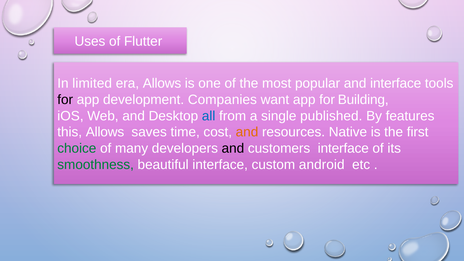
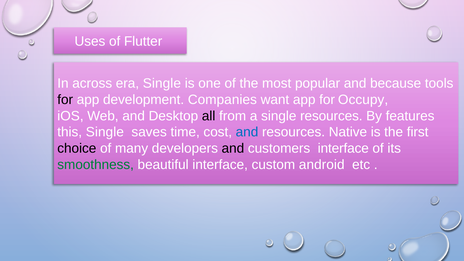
limited: limited -> across
era Allows: Allows -> Single
and interface: interface -> because
Building: Building -> Occupy
all colour: blue -> black
single published: published -> resources
this Allows: Allows -> Single
and at (247, 132) colour: orange -> blue
choice colour: green -> black
